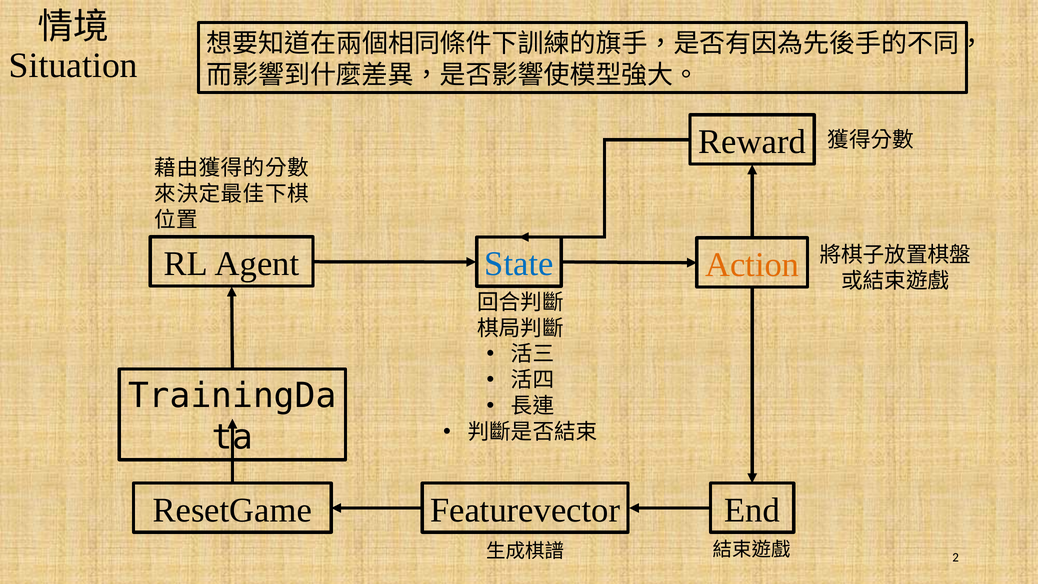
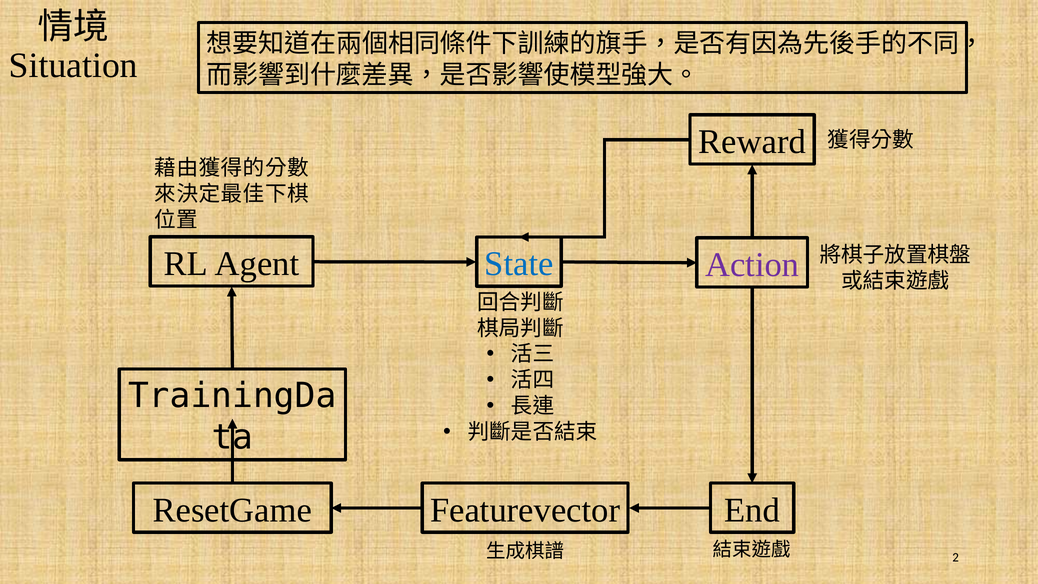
Action colour: orange -> purple
